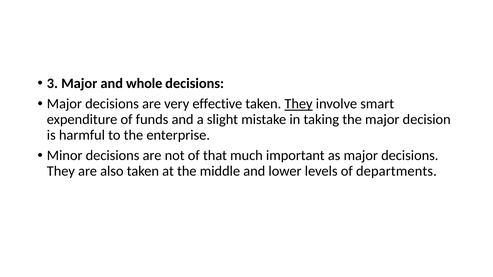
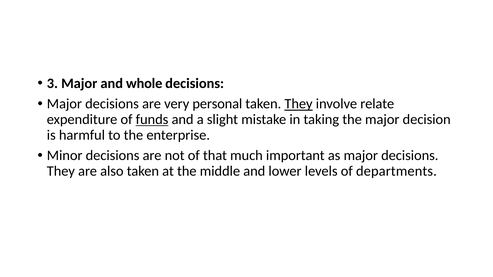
effective: effective -> personal
smart: smart -> relate
funds underline: none -> present
